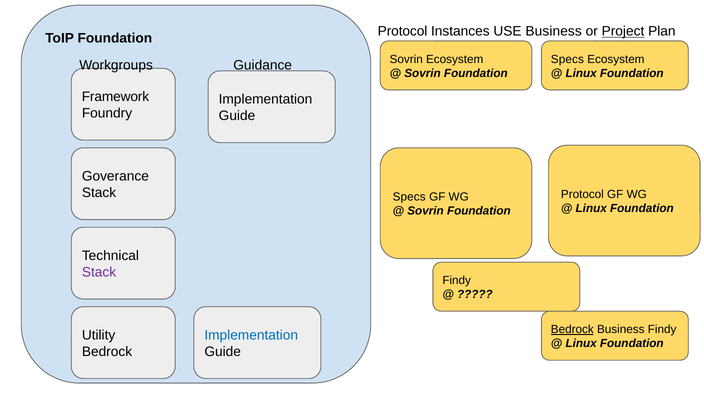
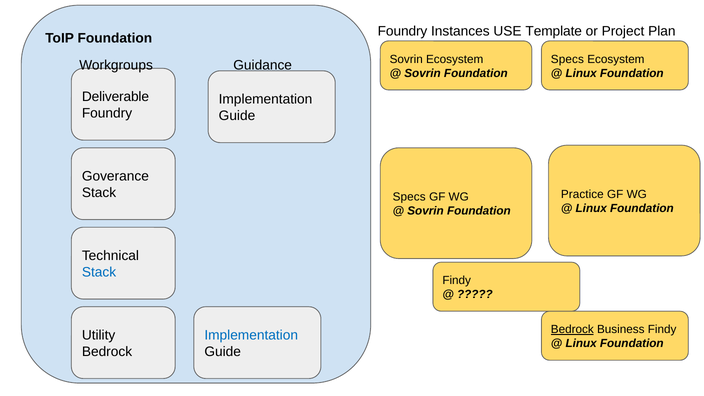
Protocol at (403, 31): Protocol -> Foundry
USE Business: Business -> Template
Project underline: present -> none
Framework: Framework -> Deliverable
Protocol at (582, 194): Protocol -> Practice
Stack at (99, 272) colour: purple -> blue
